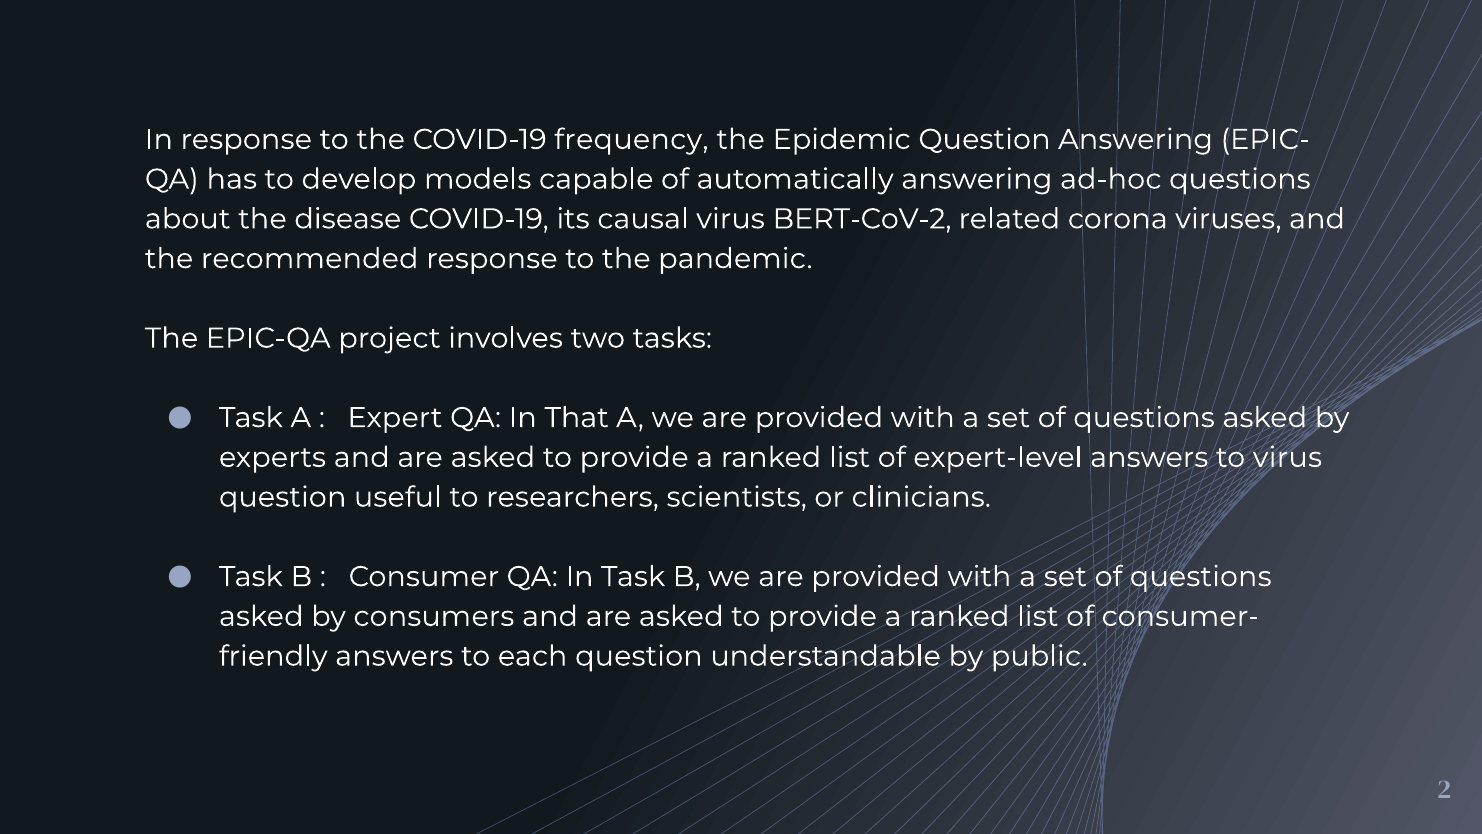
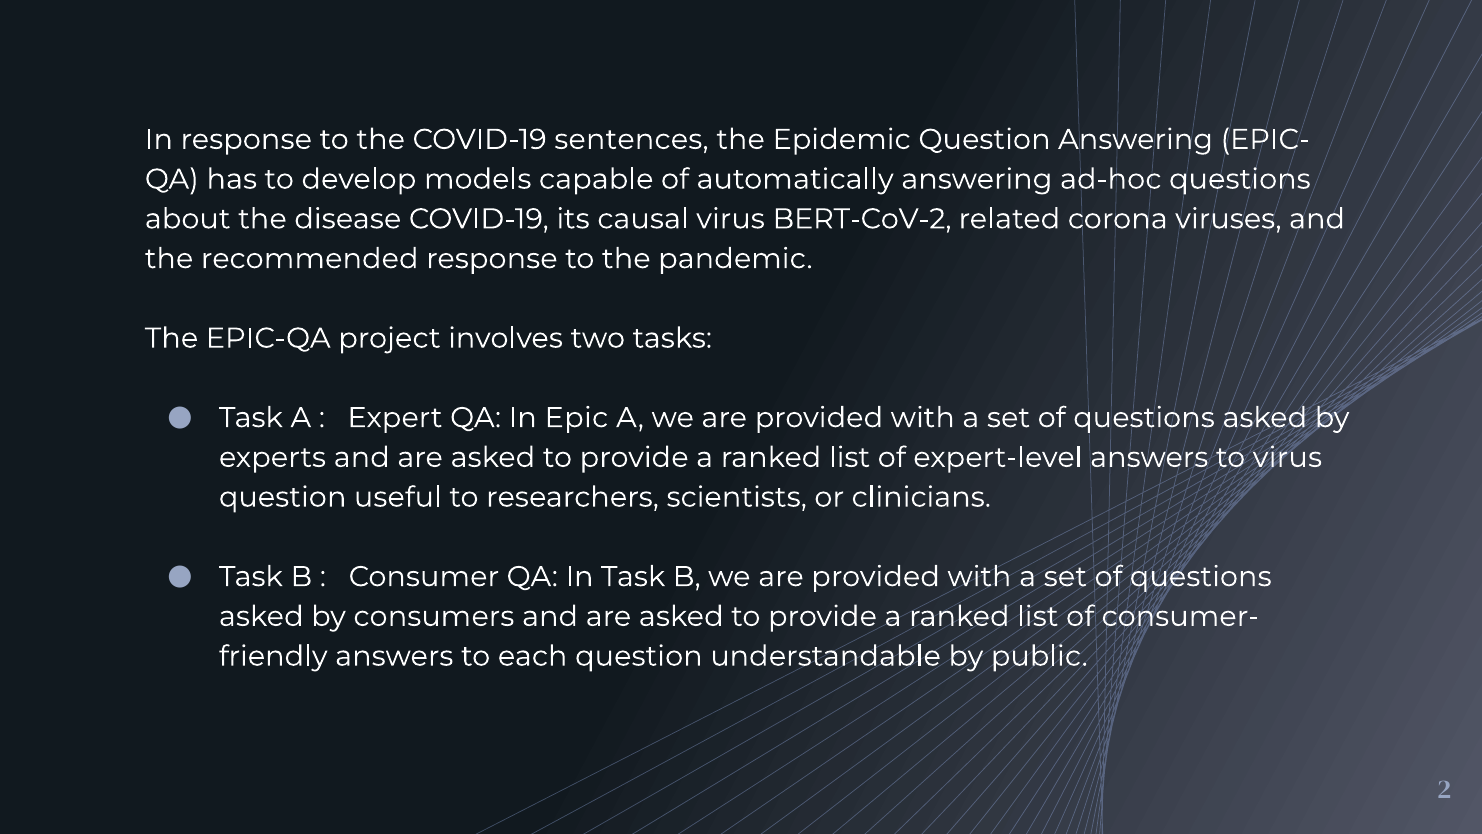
frequency: frequency -> sentences
That: That -> Epic
